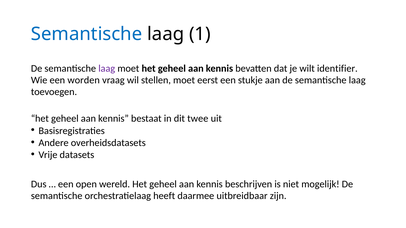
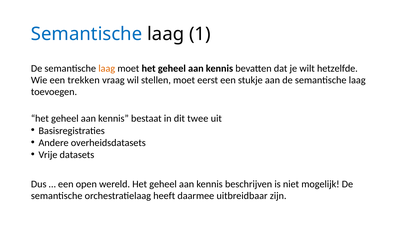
laag at (107, 69) colour: purple -> orange
identifier: identifier -> hetzelfde
worden: worden -> trekken
